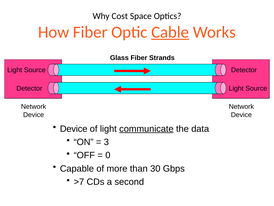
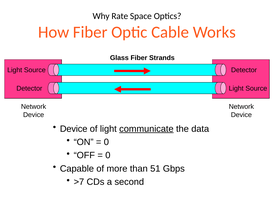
Cost: Cost -> Rate
Cable underline: present -> none
3 at (106, 142): 3 -> 0
30: 30 -> 51
